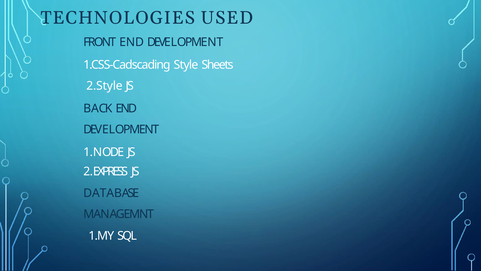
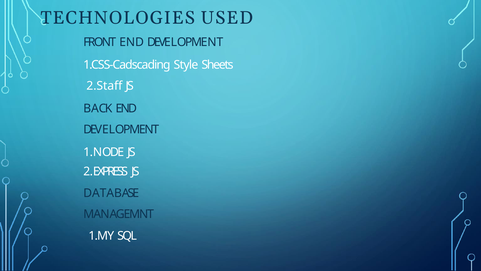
2.Style: 2.Style -> 2.Staff
